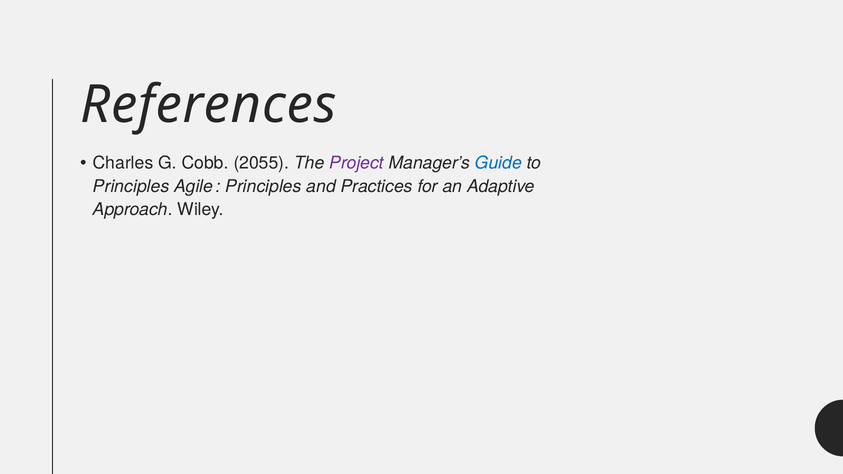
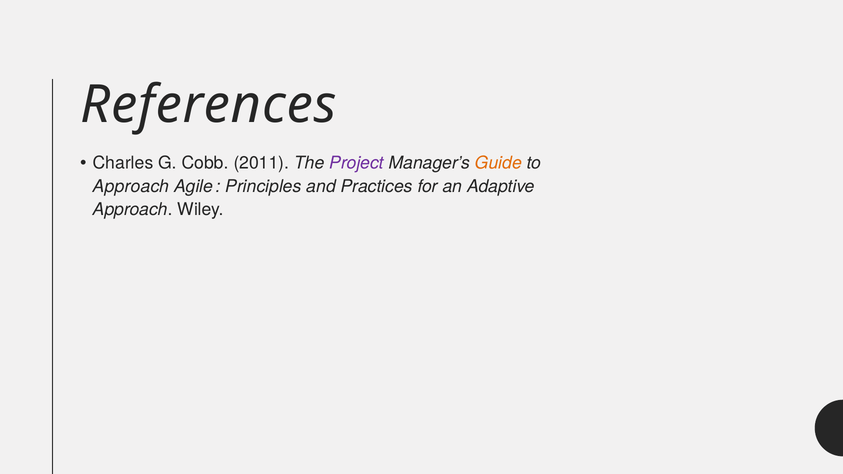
2055: 2055 -> 2011
Guide colour: blue -> orange
Principles at (131, 186): Principles -> Approach
